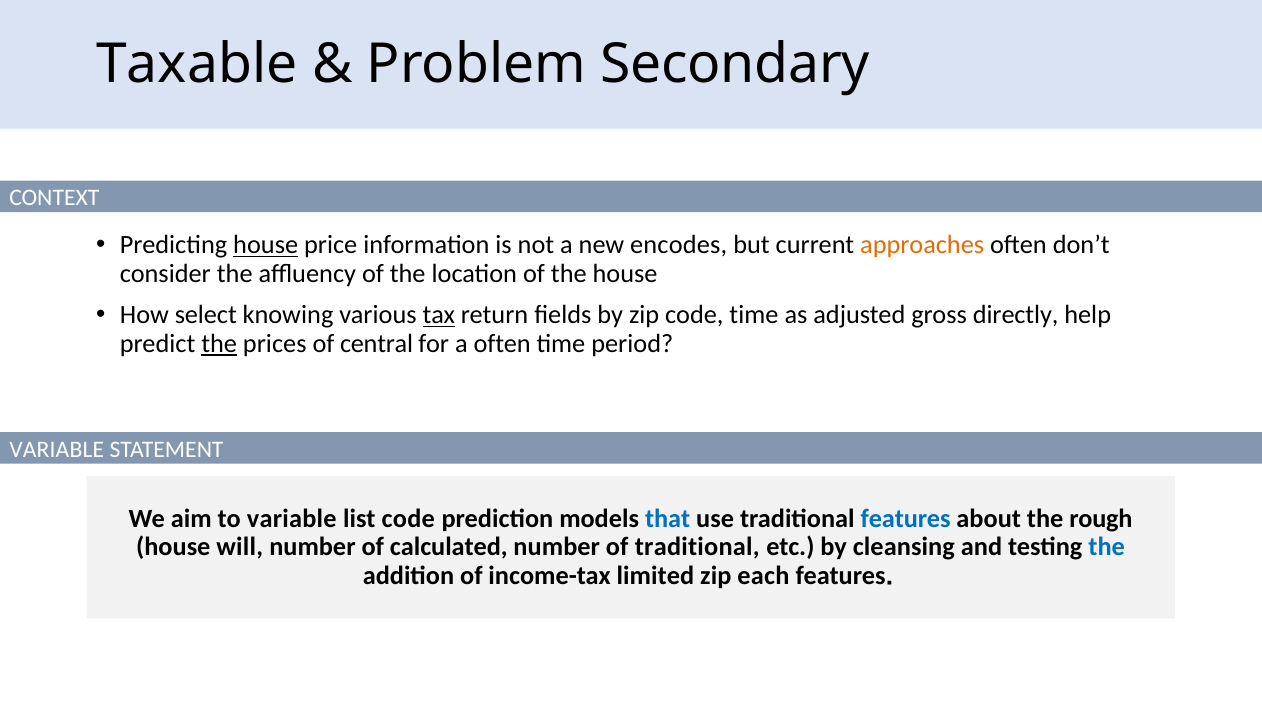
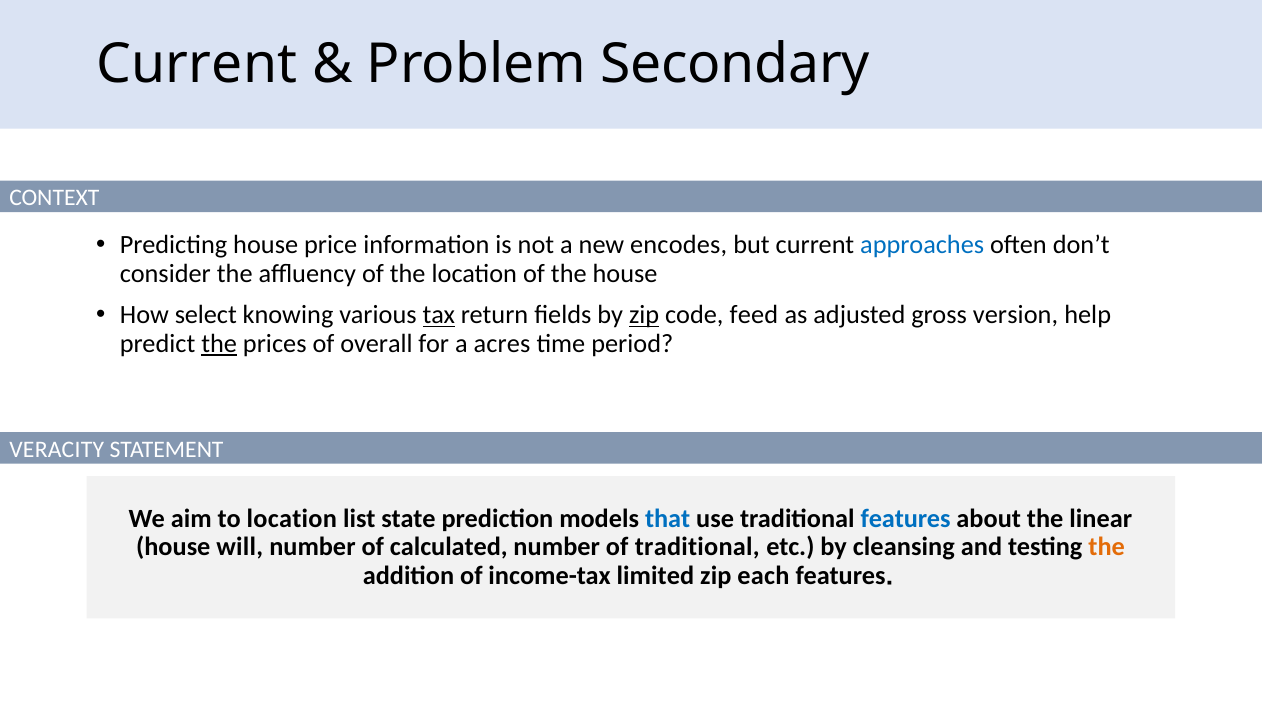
Taxable at (197, 64): Taxable -> Current
house at (266, 245) underline: present -> none
approaches colour: orange -> blue
zip at (644, 315) underline: none -> present
code time: time -> feed
directly: directly -> version
central: central -> overall
a often: often -> acres
VARIABLE at (57, 449): VARIABLE -> VERACITY
to variable: variable -> location
list code: code -> state
rough: rough -> linear
the at (1107, 547) colour: blue -> orange
